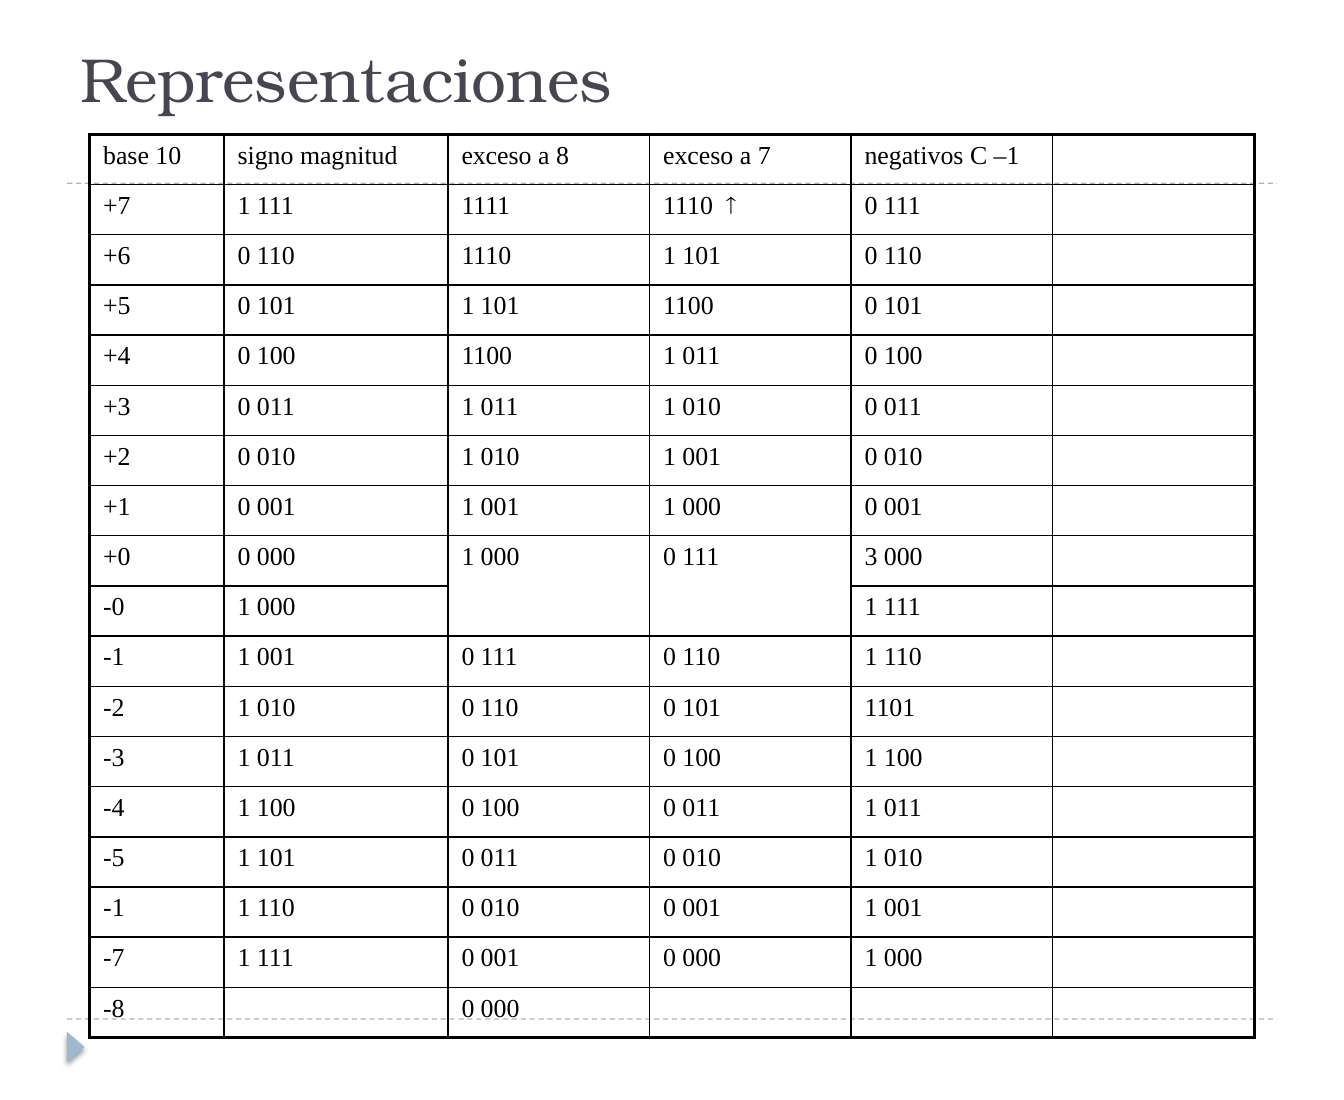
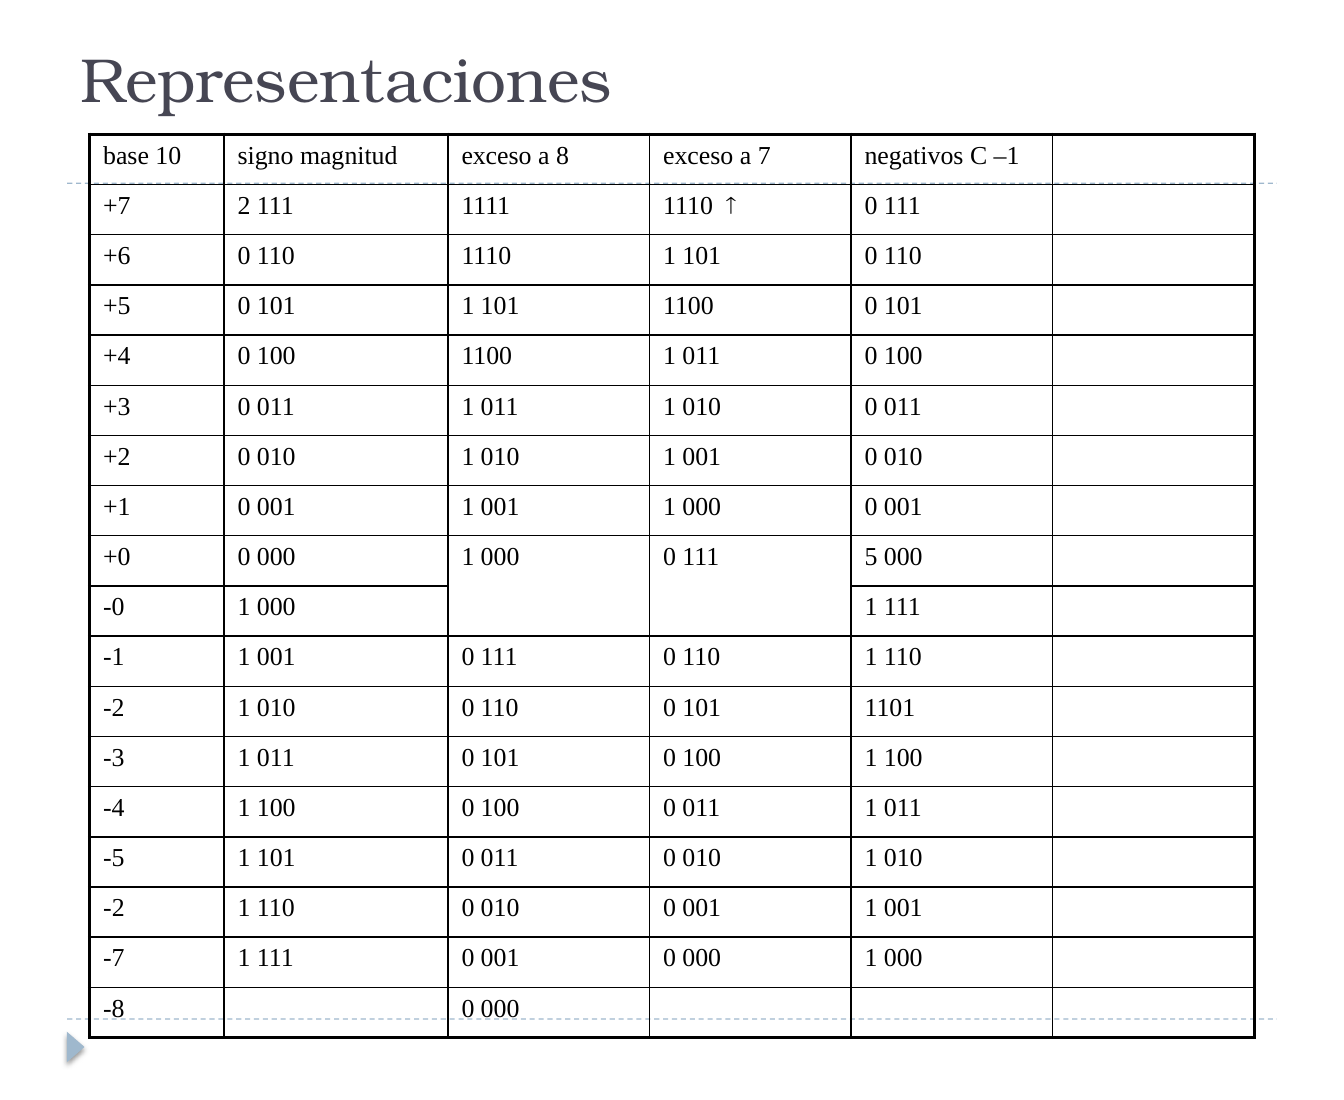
+7 1: 1 -> 2
3: 3 -> 5
-1 at (114, 908): -1 -> -2
